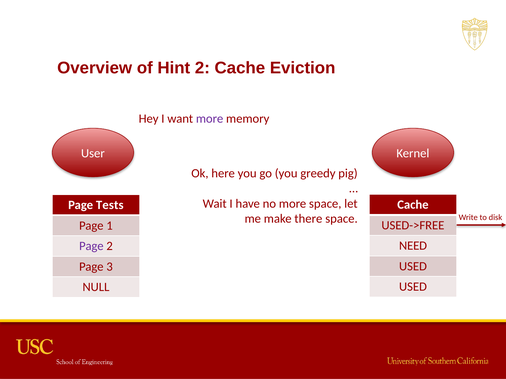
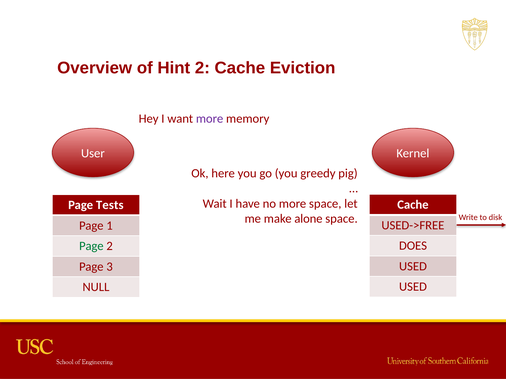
there: there -> alone
NEED: NEED -> DOES
Page at (91, 246) colour: purple -> green
